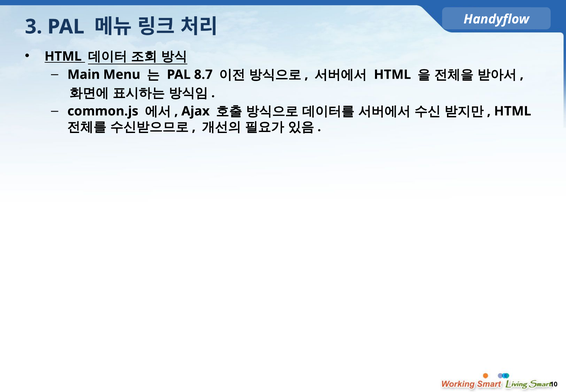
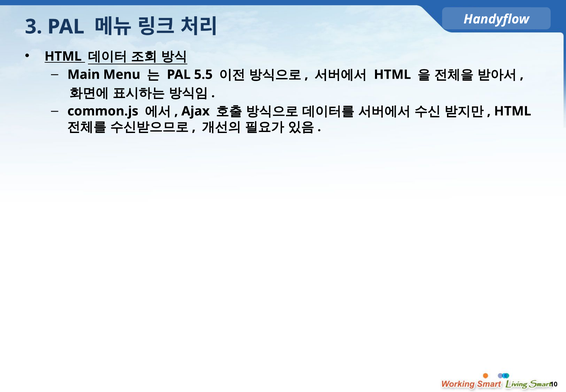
8.7: 8.7 -> 5.5
